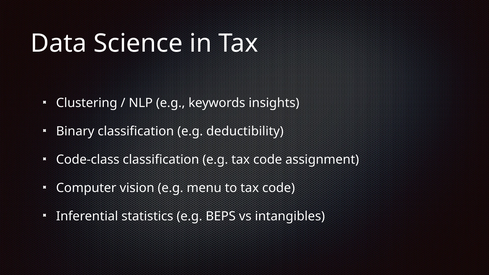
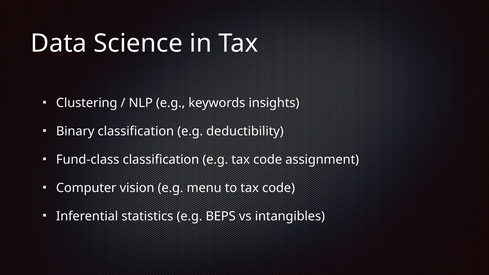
Code-class: Code-class -> Fund-class
